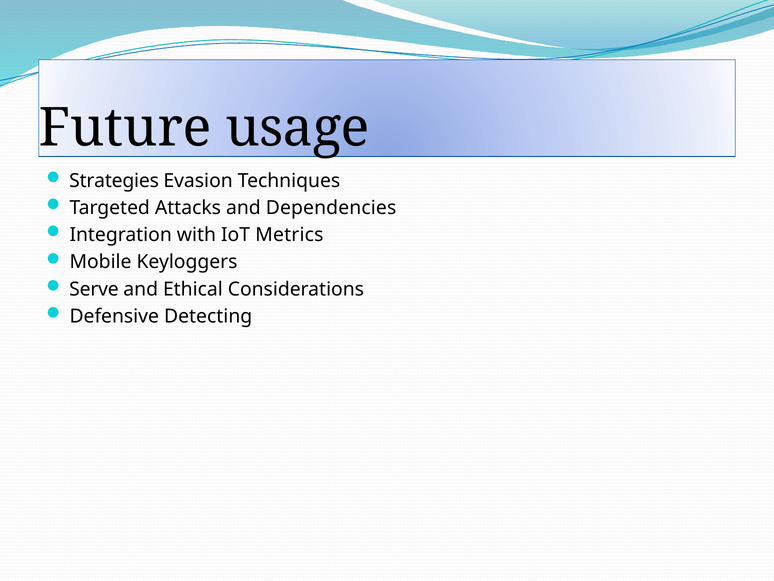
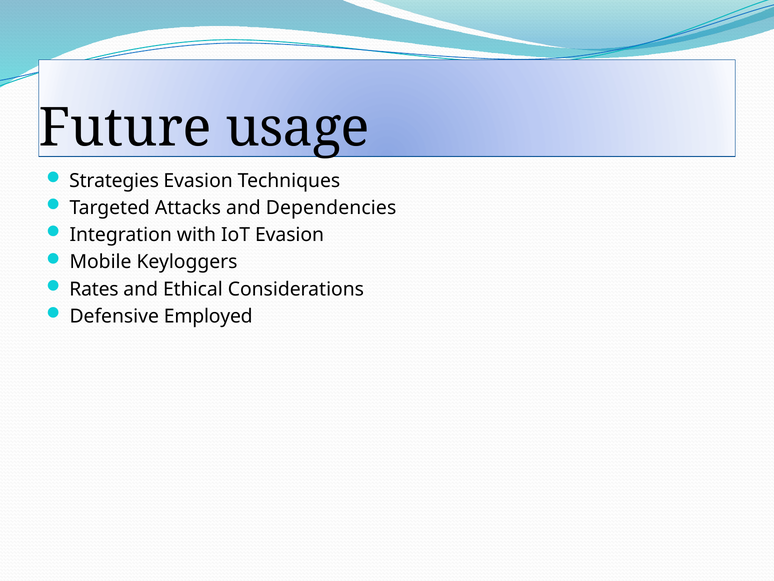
IoT Metrics: Metrics -> Evasion
Serve: Serve -> Rates
Detecting: Detecting -> Employed
